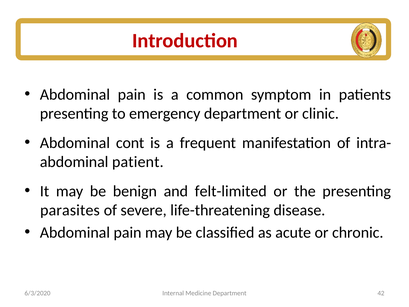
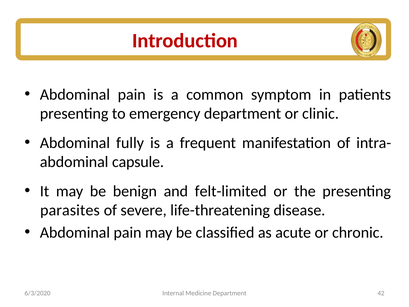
cont: cont -> fully
patient: patient -> capsule
